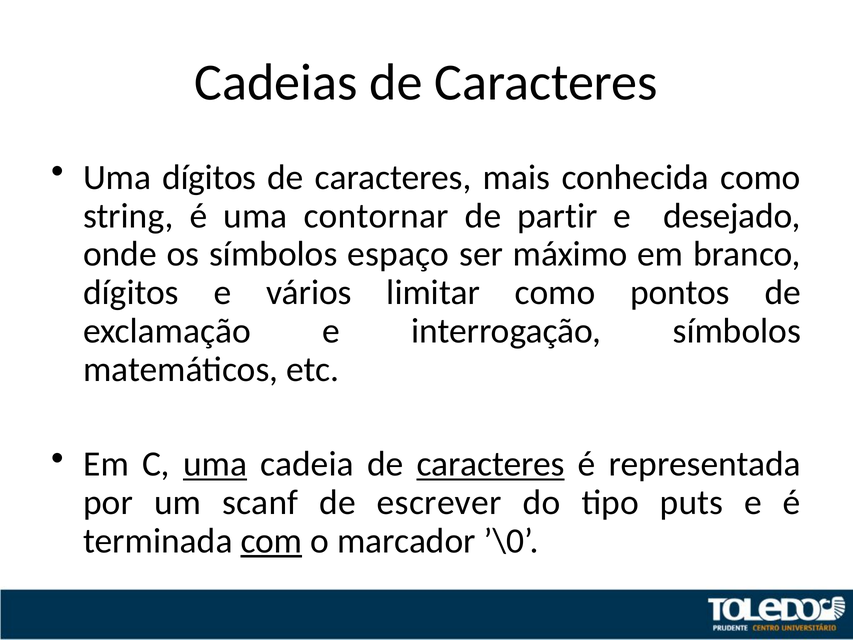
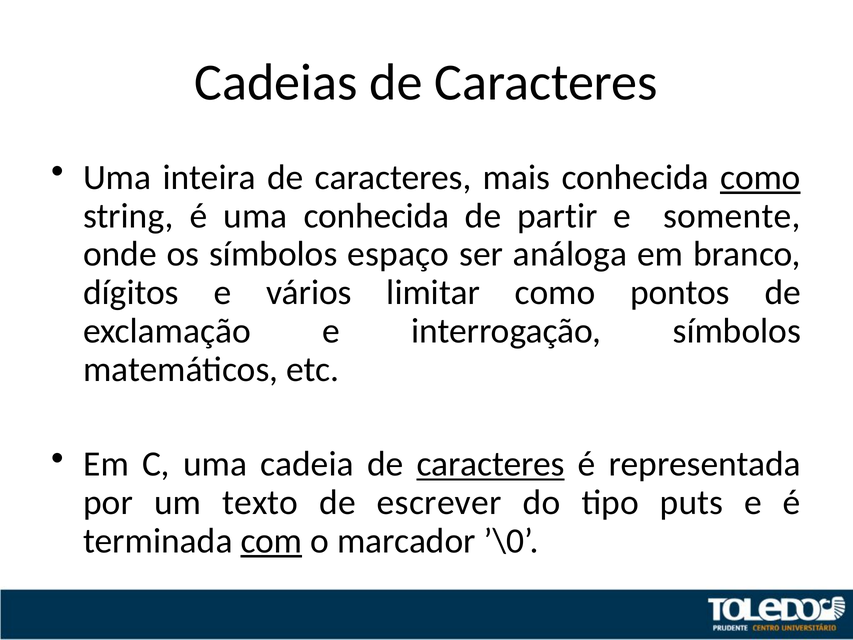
Uma dígitos: dígitos -> inteira
como at (760, 177) underline: none -> present
uma contornar: contornar -> conhecida
desejado: desejado -> somente
máximo: máximo -> análoga
uma at (215, 464) underline: present -> none
scanf: scanf -> texto
